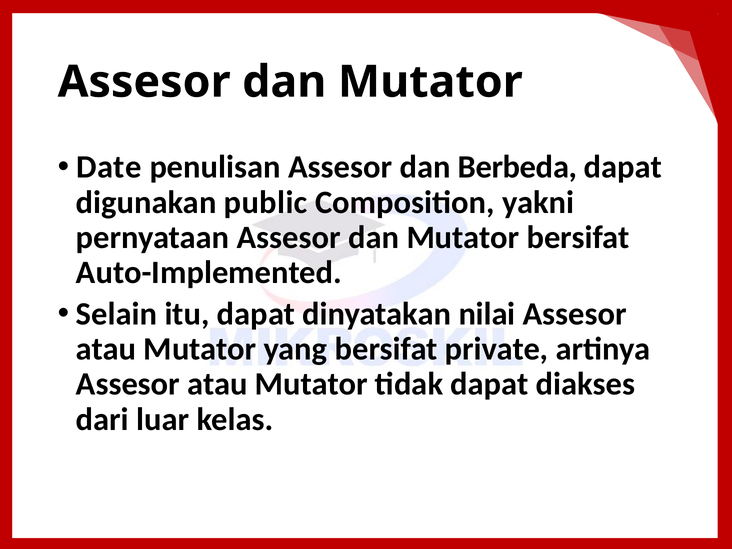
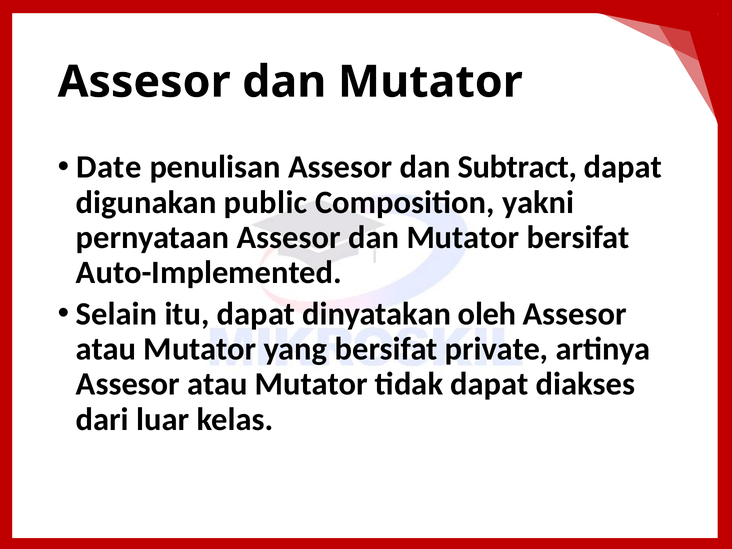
Berbeda: Berbeda -> Subtract
nilai: nilai -> oleh
